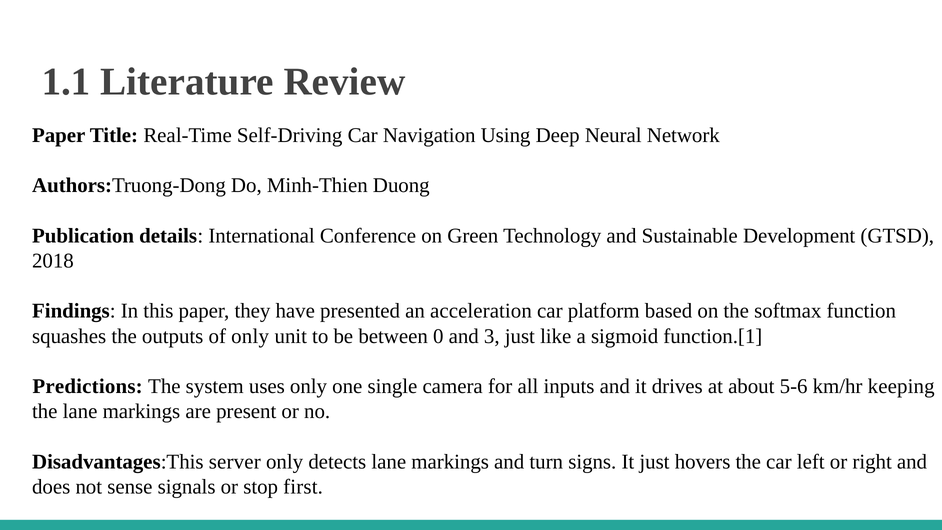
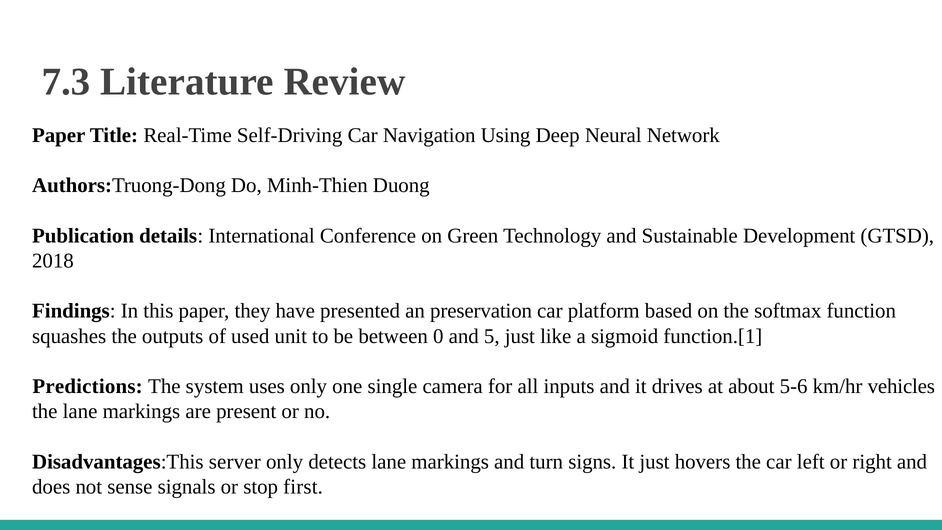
1.1: 1.1 -> 7.3
acceleration: acceleration -> preservation
of only: only -> used
3: 3 -> 5
keeping: keeping -> vehicles
